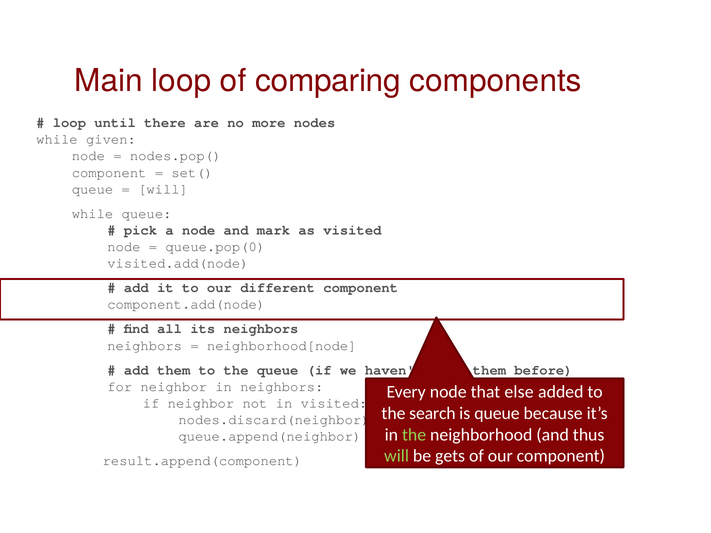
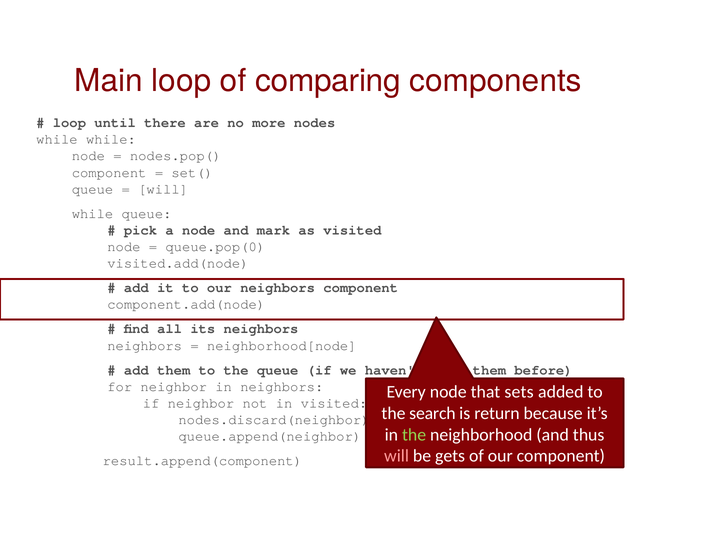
while given: given -> while
our different: different -> neighbors
else: else -> sets
is queue: queue -> return
will at (397, 456) colour: light green -> pink
